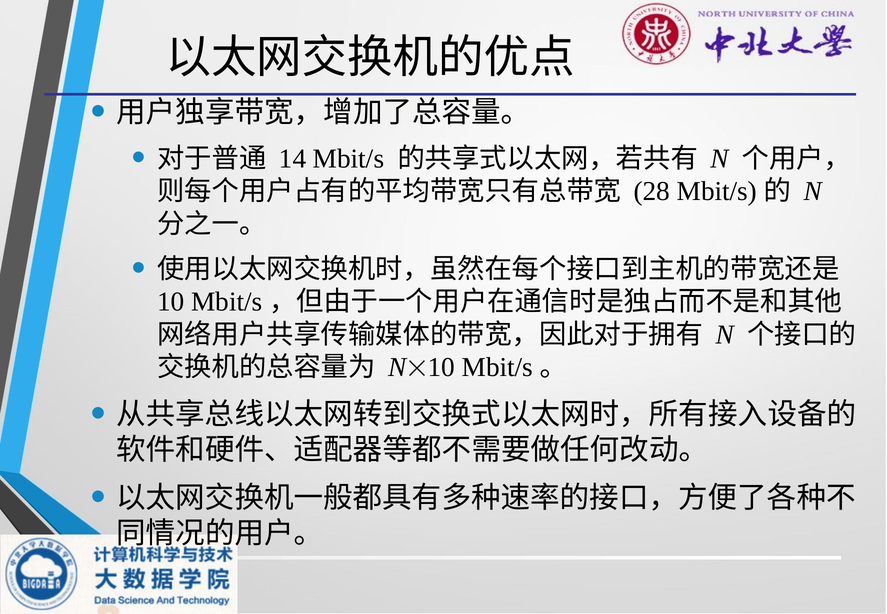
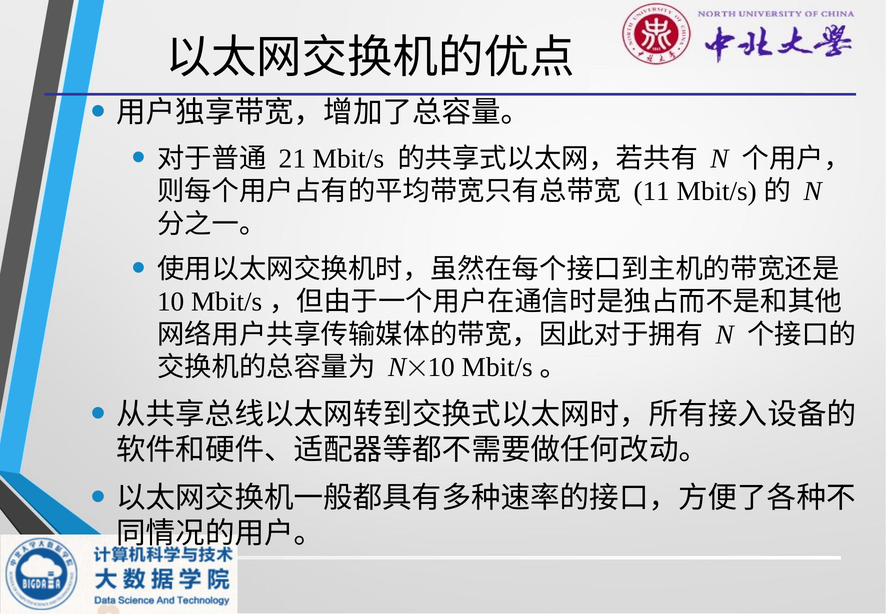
14: 14 -> 21
28: 28 -> 11
